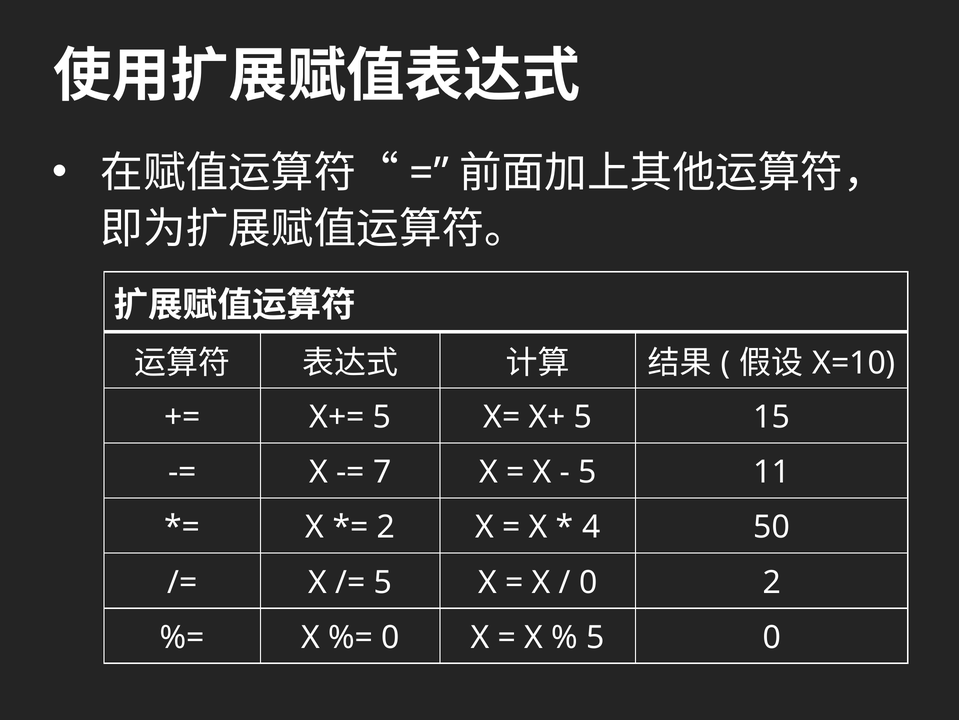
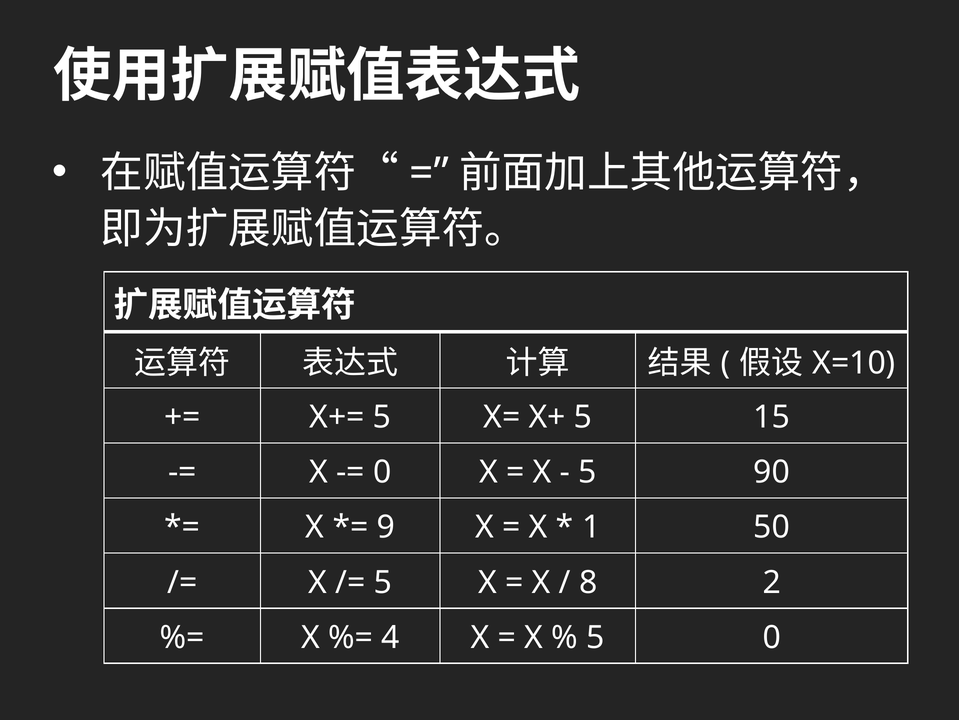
7 at (382, 472): 7 -> 0
11: 11 -> 90
2 at (386, 527): 2 -> 9
4: 4 -> 1
0 at (588, 582): 0 -> 8
0 at (390, 637): 0 -> 4
